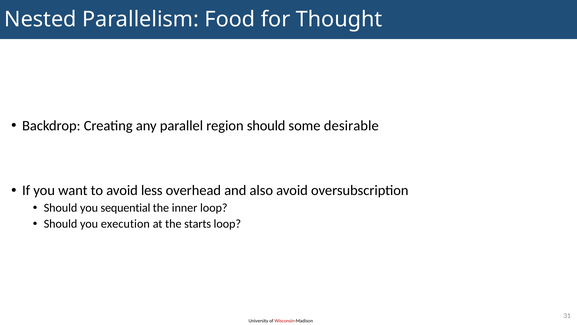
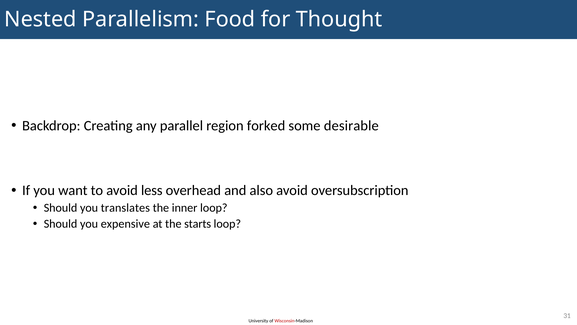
region should: should -> forked
sequential: sequential -> translates
execution: execution -> expensive
